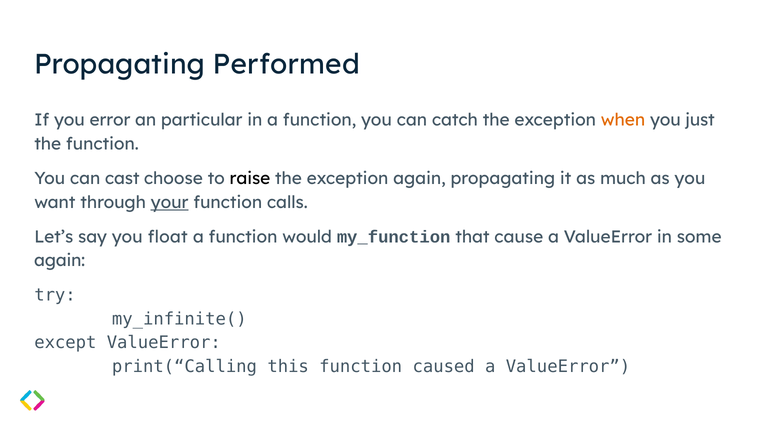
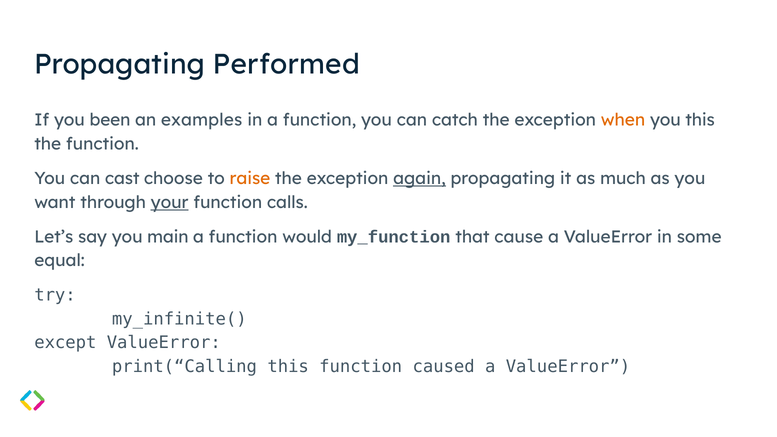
error: error -> been
particular: particular -> examples
you just: just -> this
raise colour: black -> orange
again at (419, 179) underline: none -> present
float: float -> main
again at (60, 261): again -> equal
